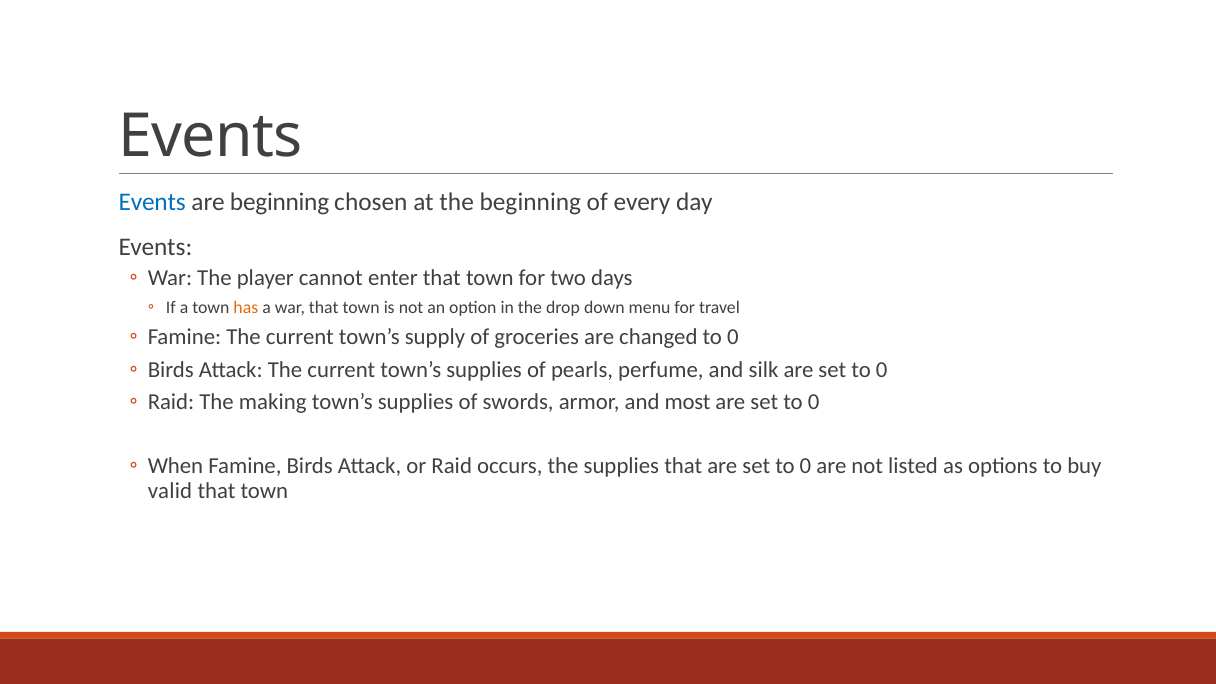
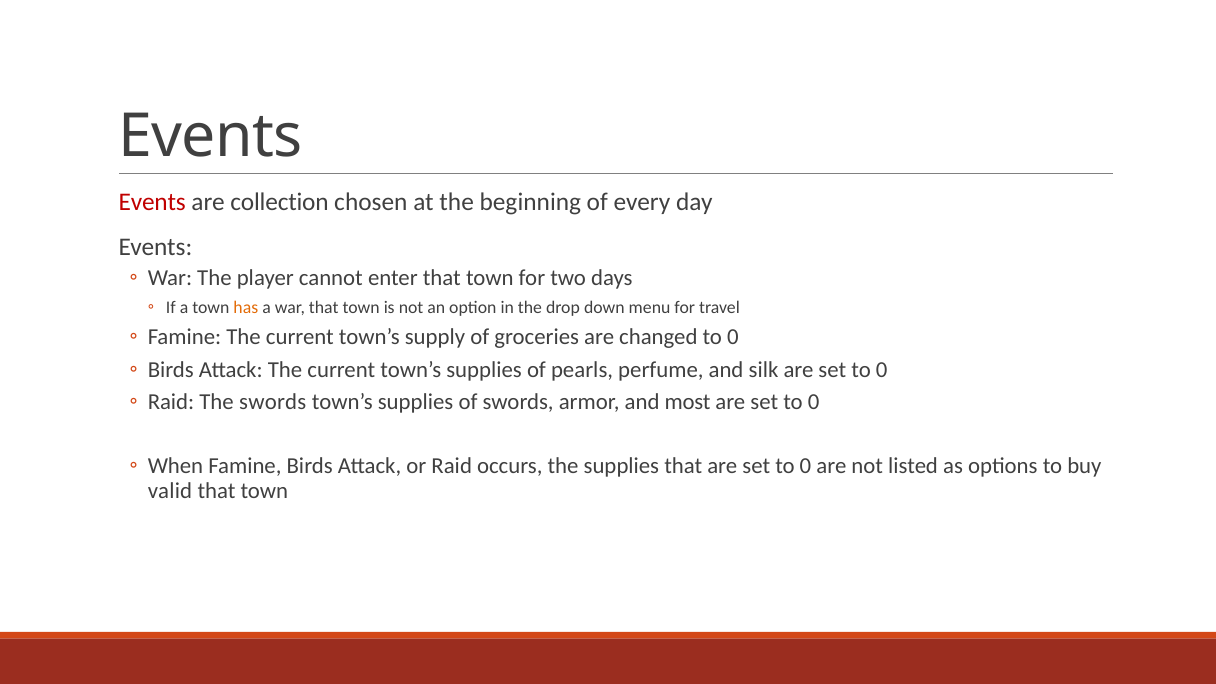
Events at (152, 202) colour: blue -> red
are beginning: beginning -> collection
The making: making -> swords
